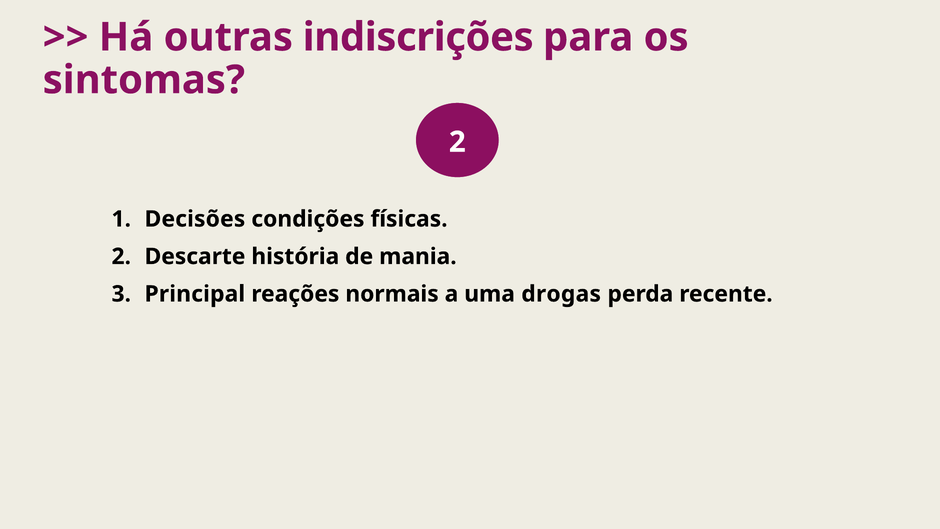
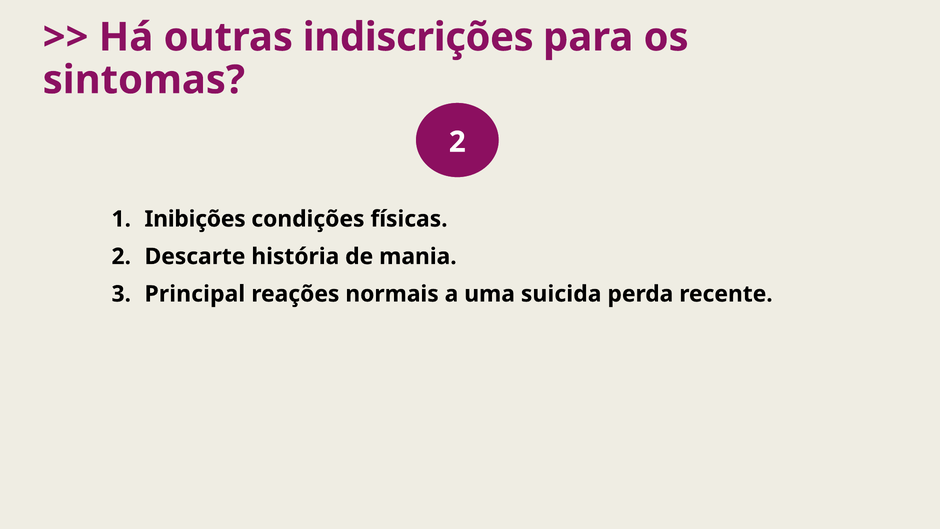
Decisões: Decisões -> Inibições
drogas: drogas -> suicida
